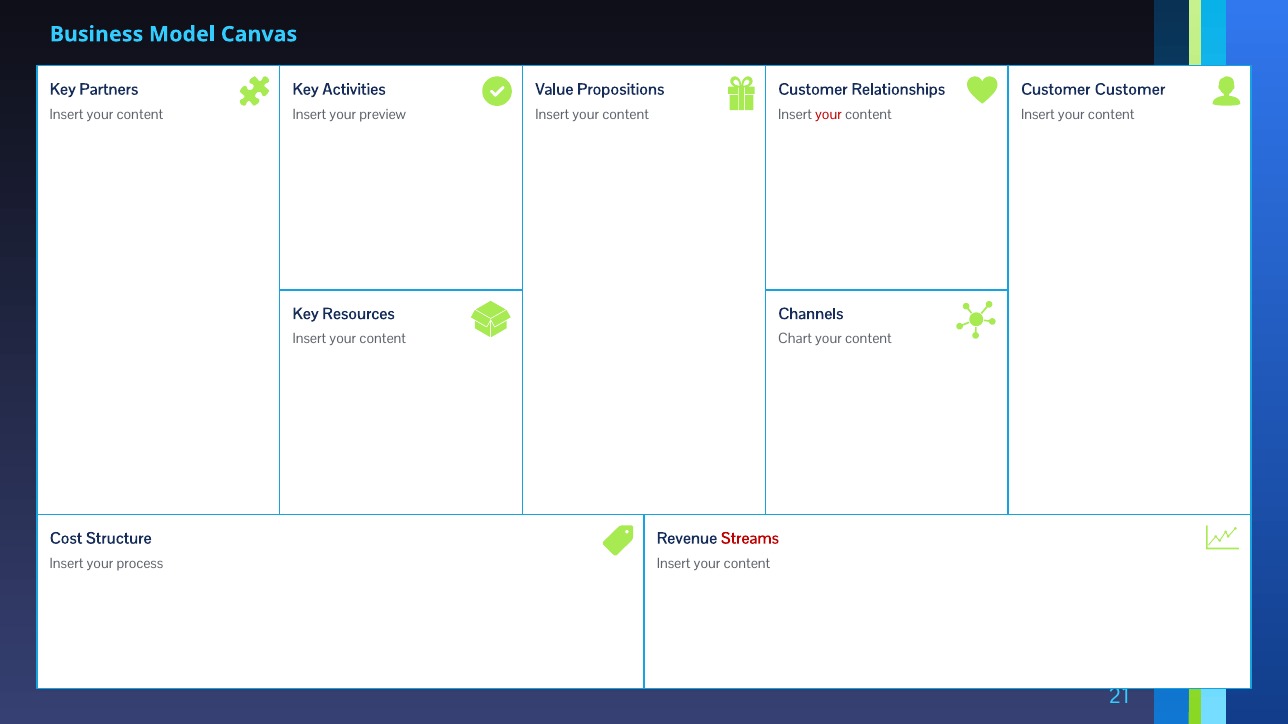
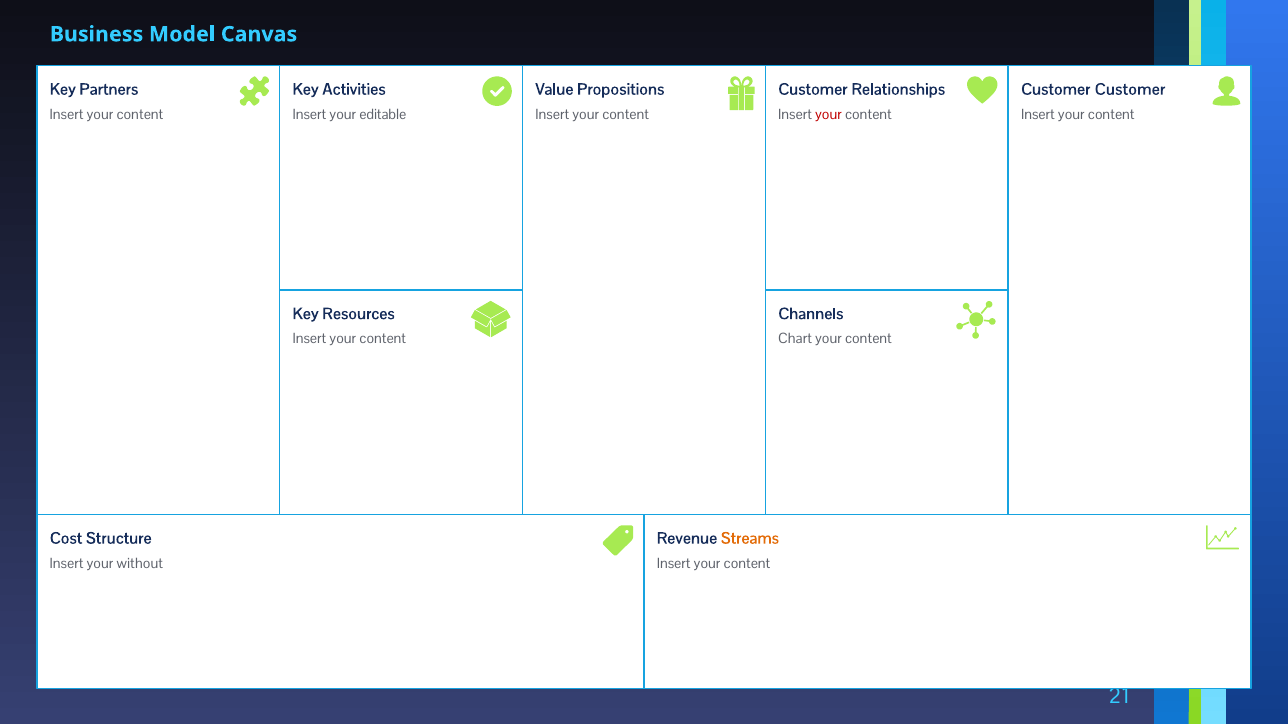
preview: preview -> editable
Streams colour: red -> orange
process: process -> without
